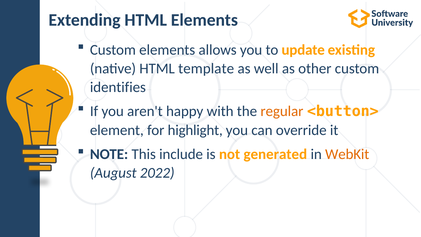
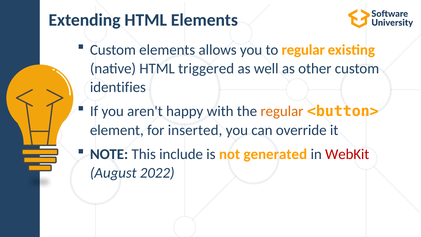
to update: update -> regular
template: template -> triggered
highlight: highlight -> inserted
WebKit colour: orange -> red
